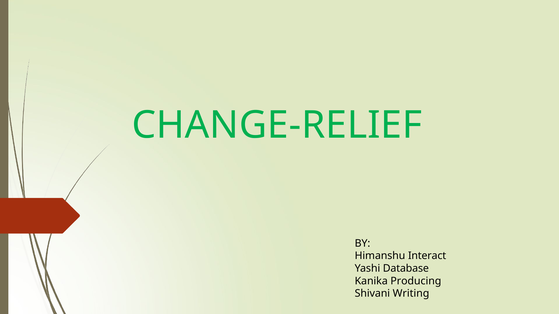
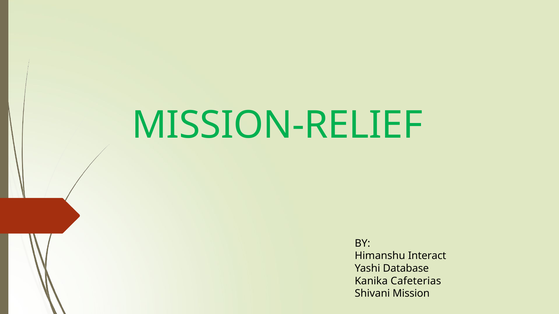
CHANGE-RELIEF: CHANGE-RELIEF -> MISSION-RELIEF
Producing: Producing -> Cafeterias
Writing: Writing -> Mission
